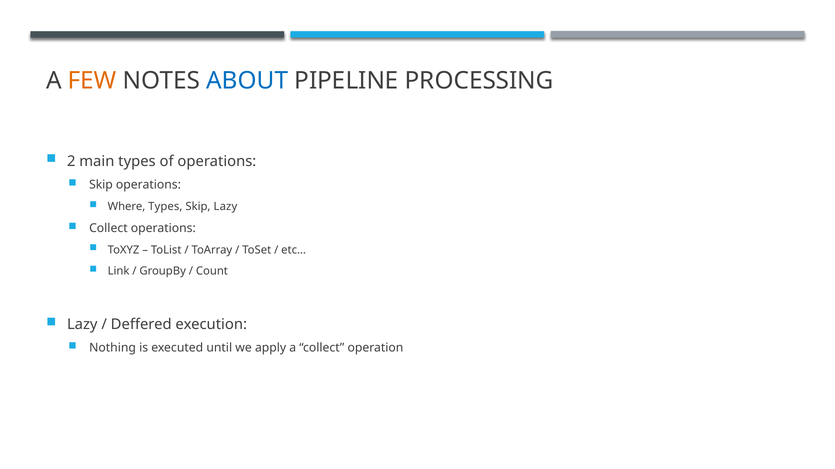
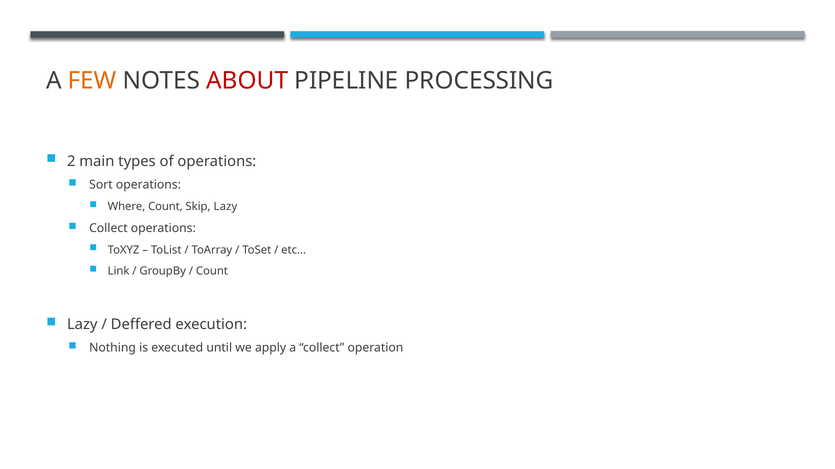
ABOUT colour: blue -> red
Skip at (101, 185): Skip -> Sort
Where Types: Types -> Count
